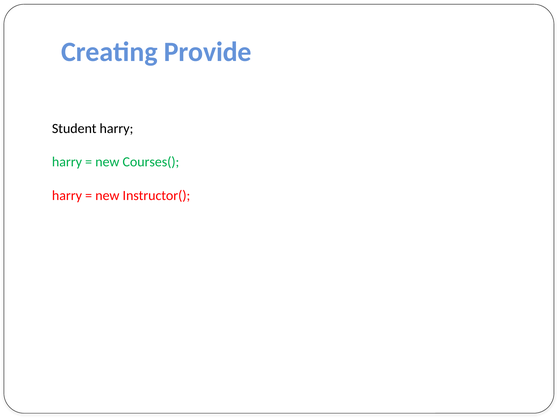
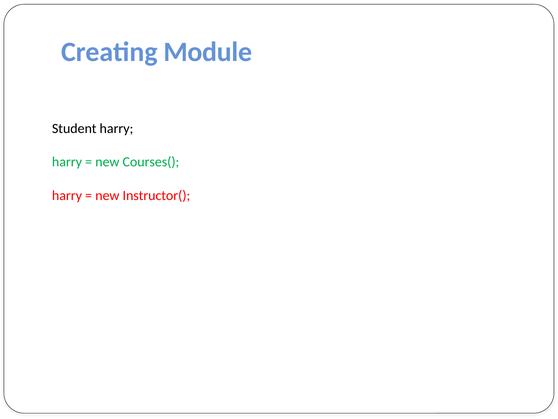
Provide: Provide -> Module
